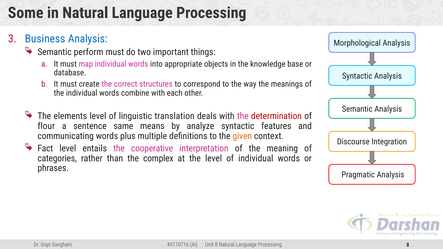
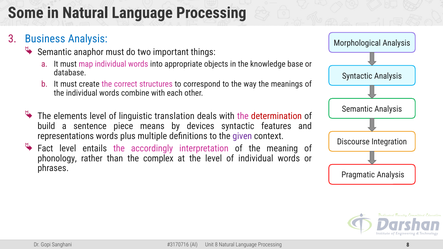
perform: perform -> anaphor
flour: flour -> build
same: same -> piece
analyze: analyze -> devices
communicating: communicating -> representations
given colour: orange -> purple
cooperative: cooperative -> accordingly
categories: categories -> phonology
